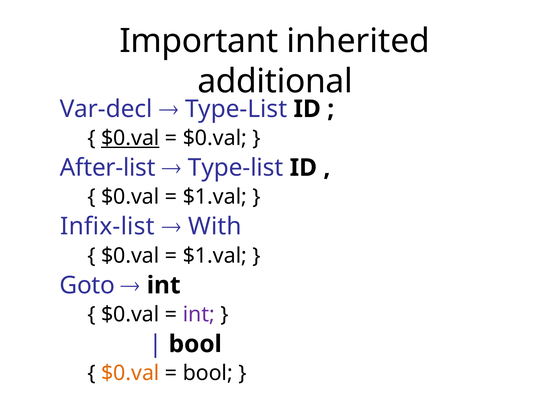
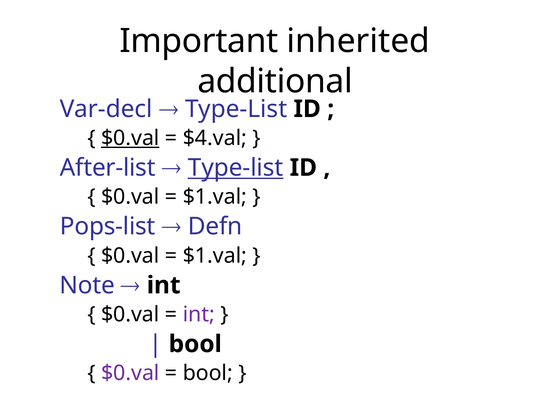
$0.val at (215, 138): $0.val -> $4.val
Type-list at (236, 168) underline: none -> present
Infix-list: Infix-list -> Pops-list
With: With -> Defn
Goto: Goto -> Note
$0.val at (130, 373) colour: orange -> purple
